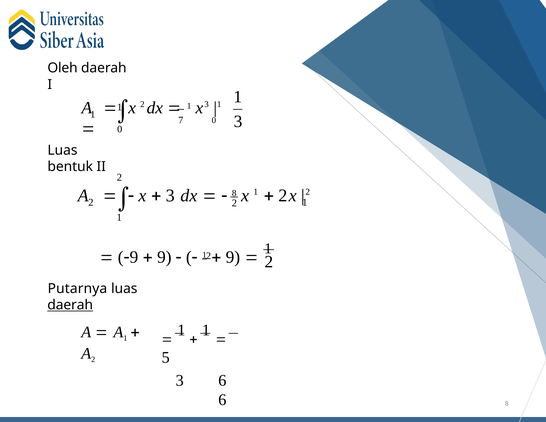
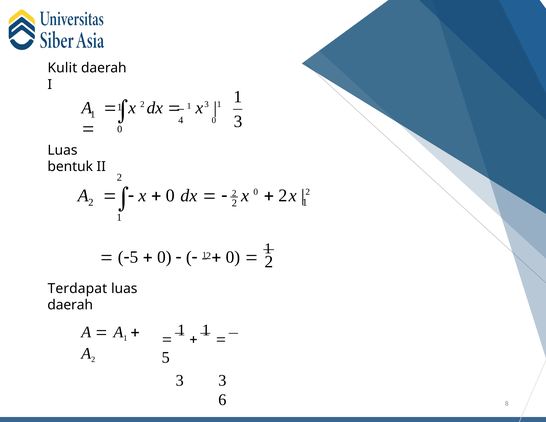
Oleh: Oleh -> Kulit
7: 7 -> 4
3 at (170, 196): 3 -> 0
8 at (234, 193): 8 -> 2
x 1: 1 -> 0
9 at (134, 257): 9 -> 5
9 at (164, 257): 9 -> 0
9 at (233, 257): 9 -> 0
Putarnya: Putarnya -> Terdapat
daerah at (70, 305) underline: present -> none
3 6: 6 -> 3
